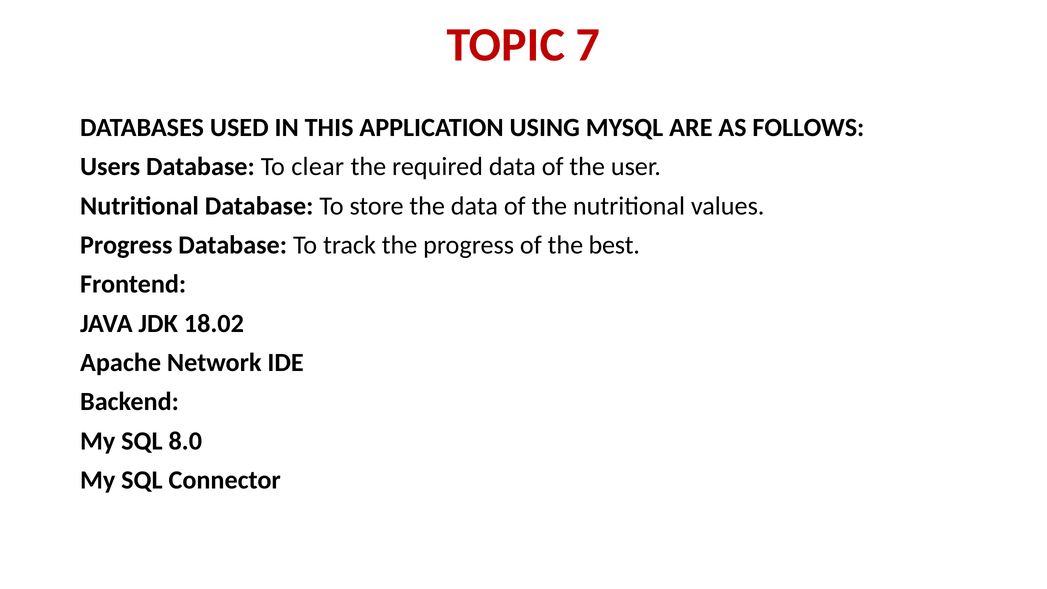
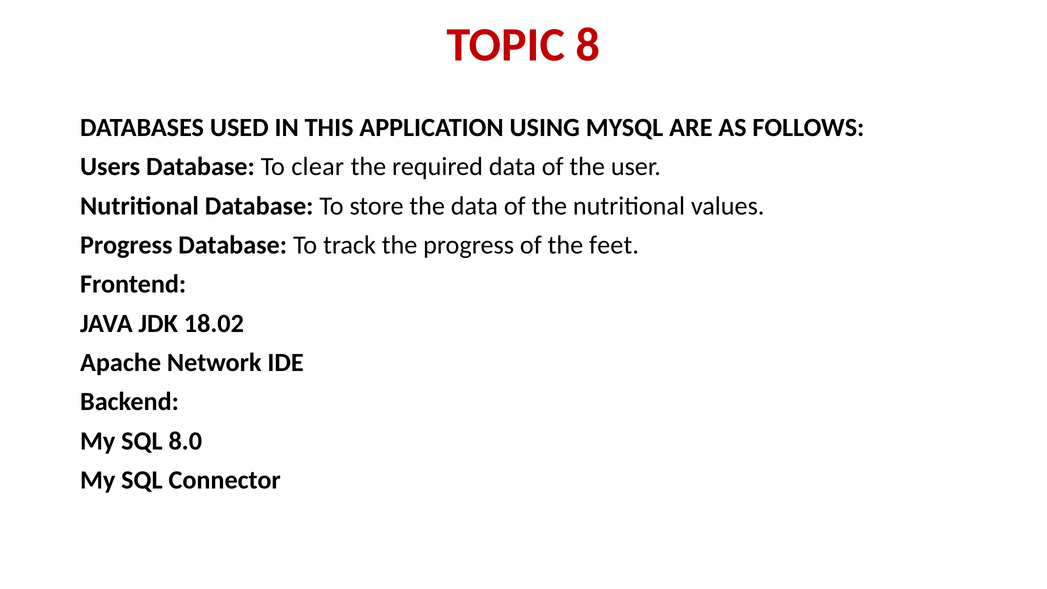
7: 7 -> 8
best: best -> feet
